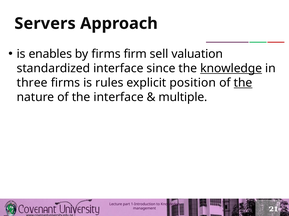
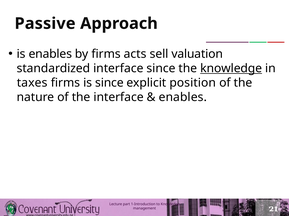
Servers: Servers -> Passive
firm: firm -> acts
three: three -> taxes
is rules: rules -> since
the at (243, 83) underline: present -> none
multiple at (183, 98): multiple -> enables
